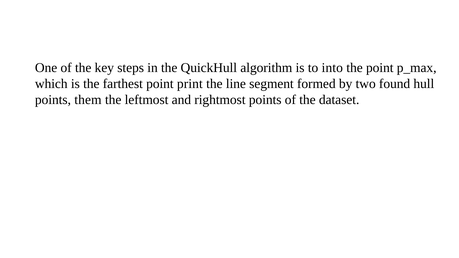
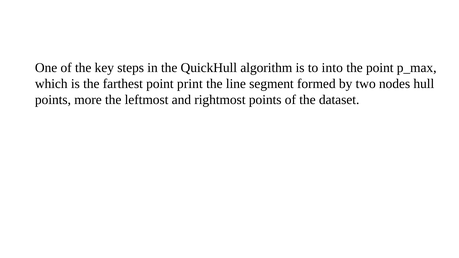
found: found -> nodes
them: them -> more
